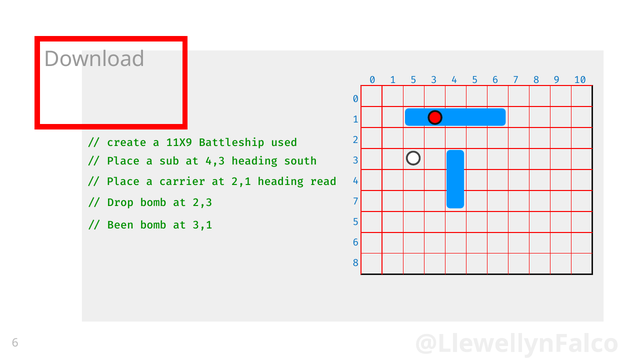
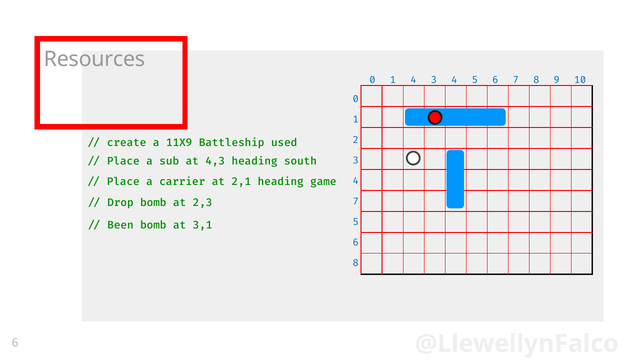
Download: Download -> Resources
1 5: 5 -> 4
read: read -> game
